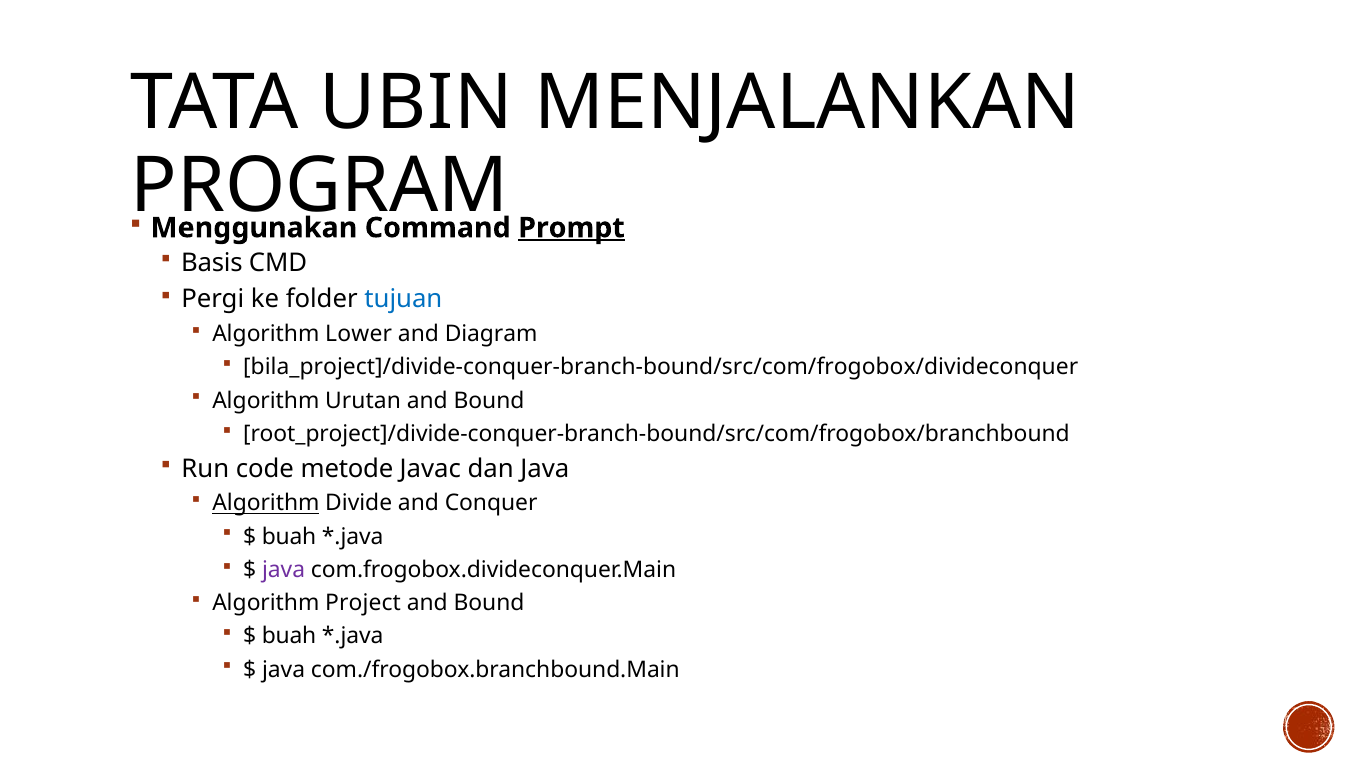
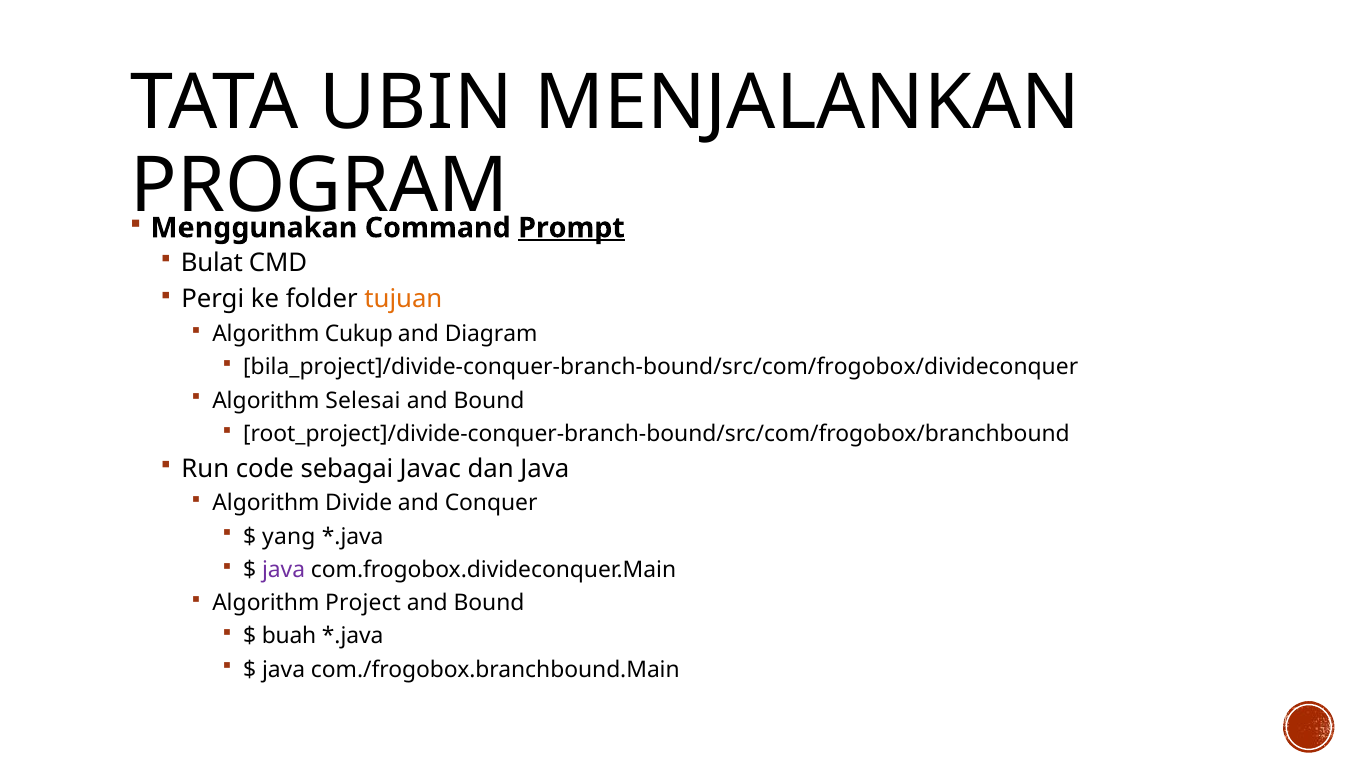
Basis: Basis -> Bulat
tujuan colour: blue -> orange
Lower: Lower -> Cukup
Urutan: Urutan -> Selesai
metode: metode -> sebagai
Algorithm at (266, 503) underline: present -> none
buah at (289, 536): buah -> yang
